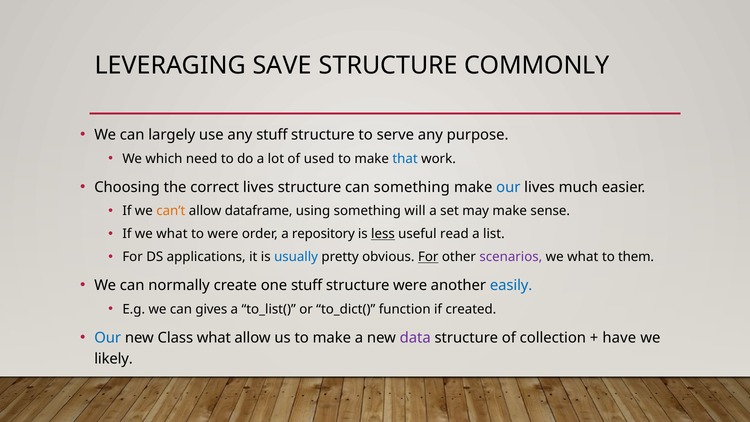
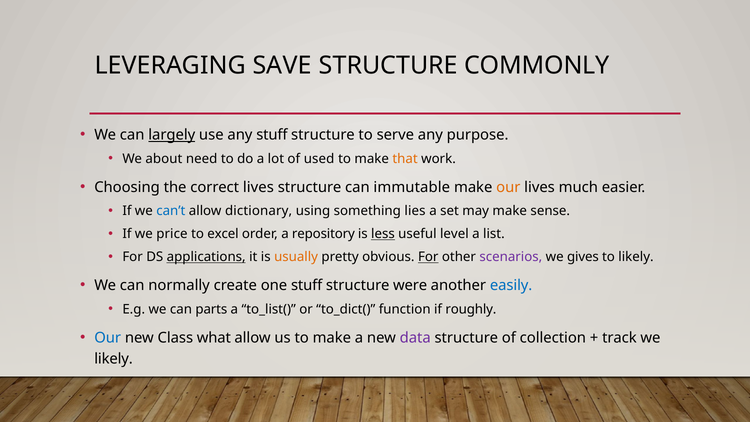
largely underline: none -> present
which: which -> about
that colour: blue -> orange
can something: something -> immutable
our at (508, 187) colour: blue -> orange
can’t colour: orange -> blue
dataframe: dataframe -> dictionary
will: will -> lies
If we what: what -> price
to were: were -> excel
read: read -> level
applications underline: none -> present
usually colour: blue -> orange
what at (583, 257): what -> gives
to them: them -> likely
gives: gives -> parts
created: created -> roughly
have: have -> track
